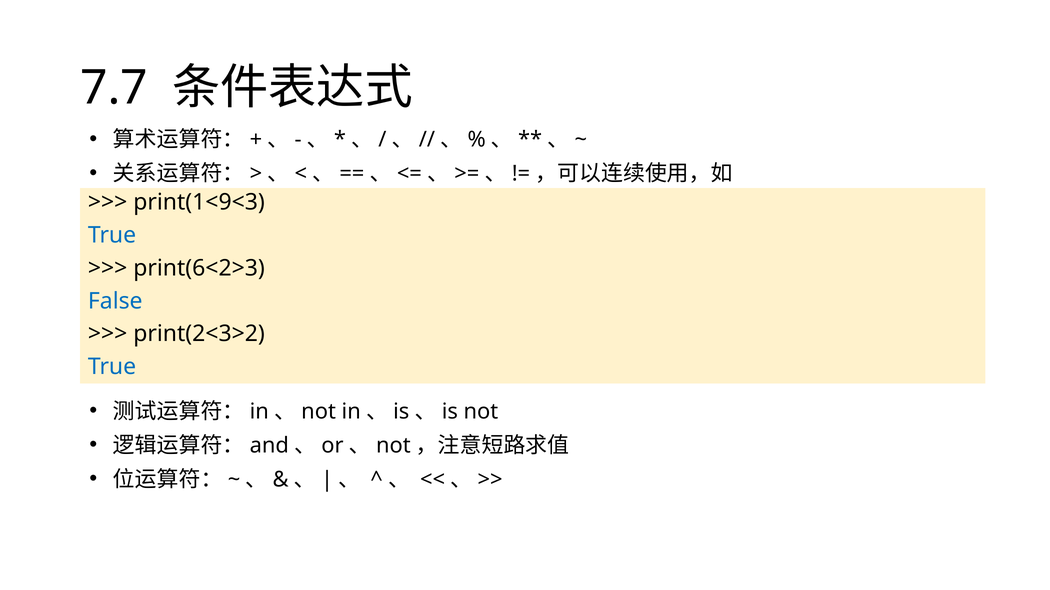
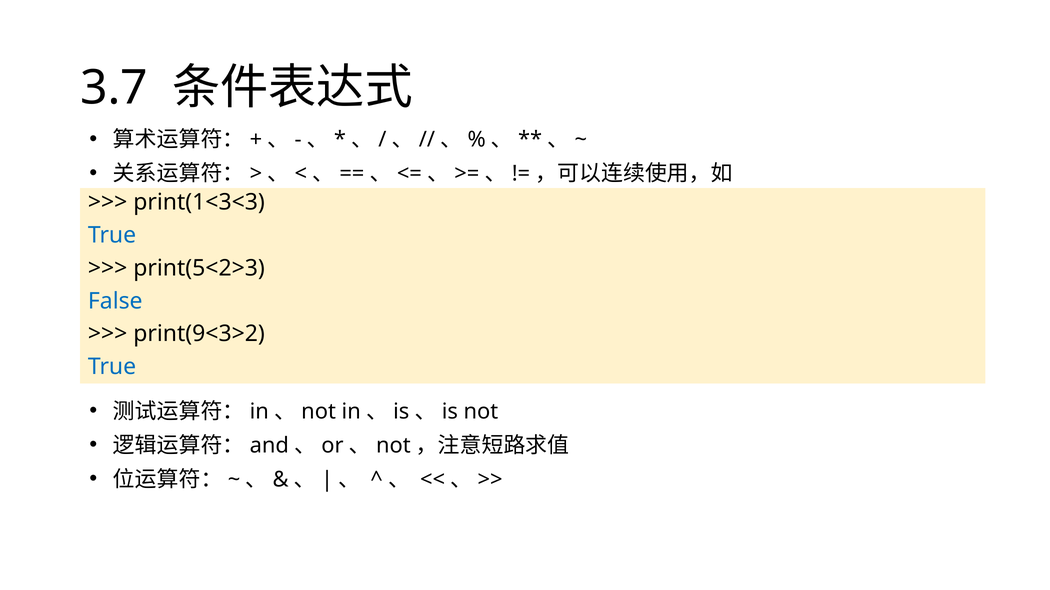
7.7: 7.7 -> 3.7
print(1<9<3: print(1<9<3 -> print(1<3<3
print(6<2>3: print(6<2>3 -> print(5<2>3
print(2<3>2: print(2<3>2 -> print(9<3>2
